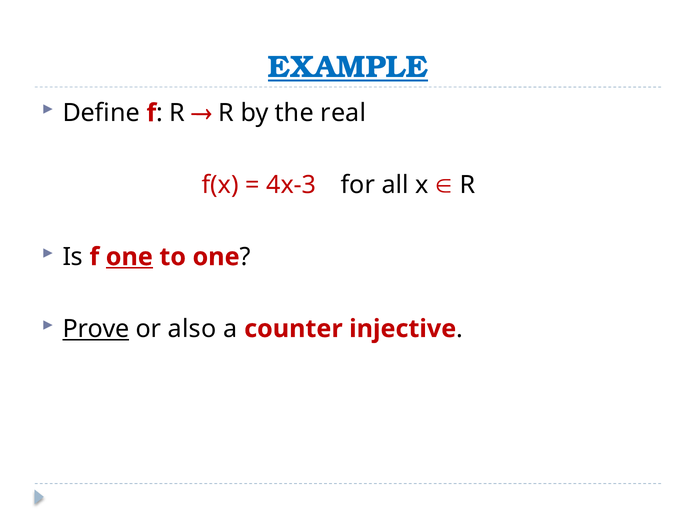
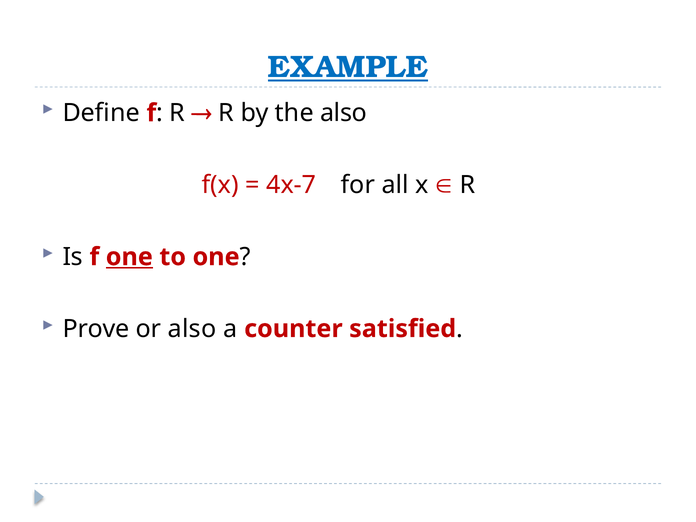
the real: real -> also
4x-3: 4x-3 -> 4x-7
Prove underline: present -> none
injective: injective -> satisfied
